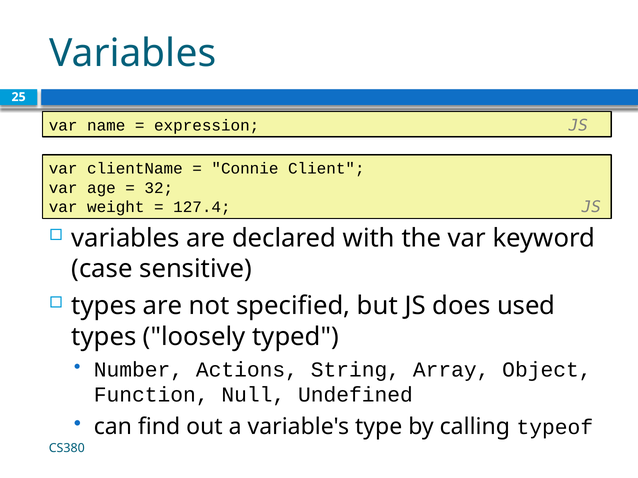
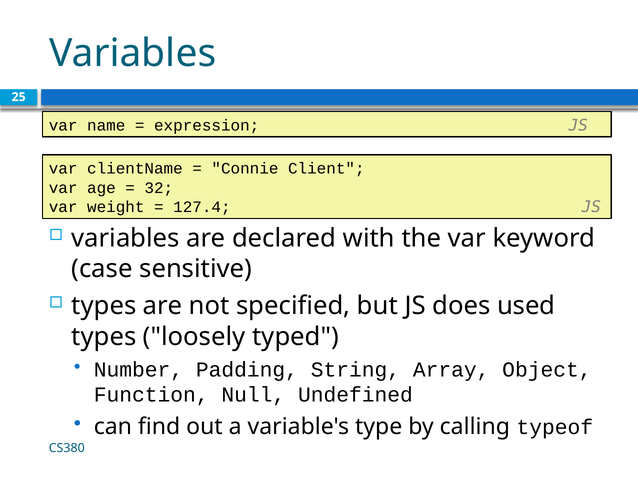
Actions: Actions -> Padding
